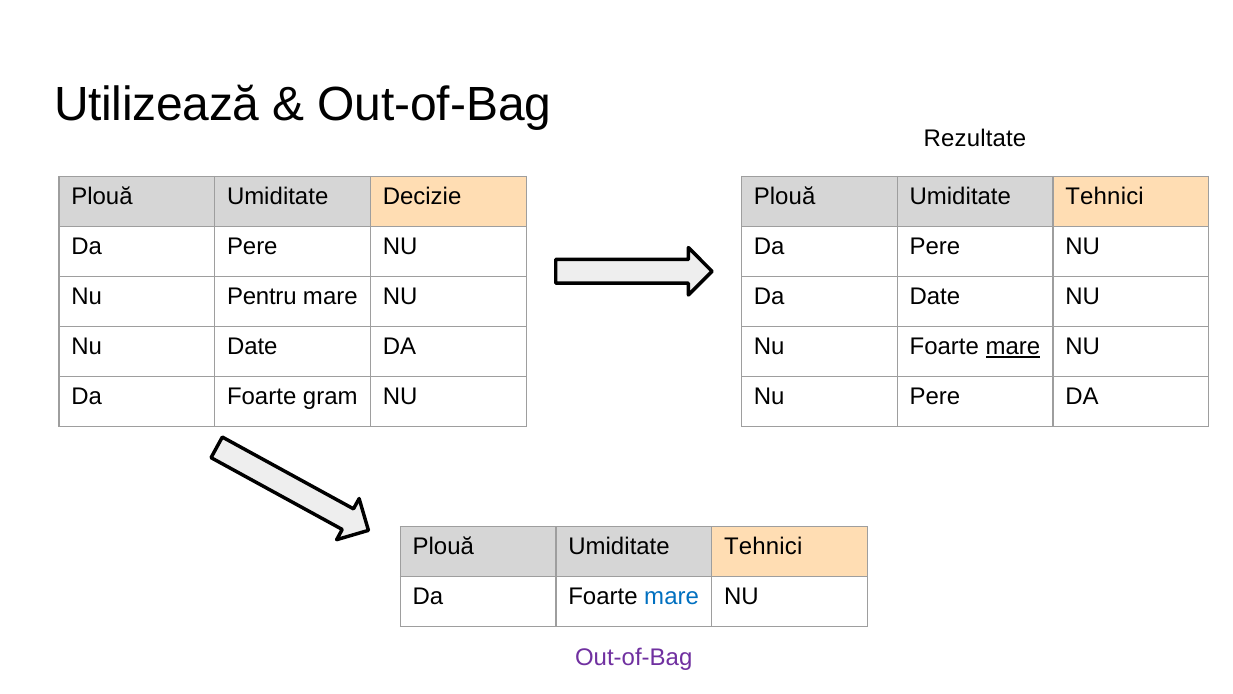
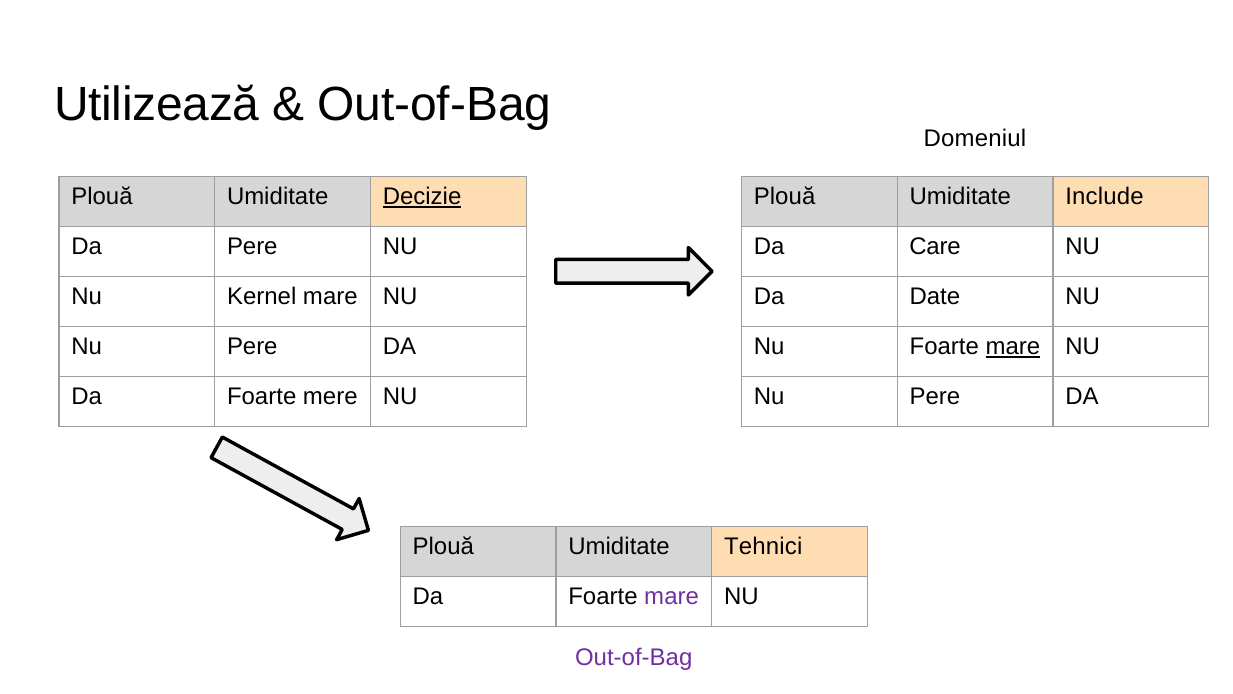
Rezultate: Rezultate -> Domeniul
Decizie underline: none -> present
Tehnici at (1105, 196): Tehnici -> Include
Pere at (935, 246): Pere -> Care
Pentru: Pentru -> Kernel
Date at (252, 346): Date -> Pere
gram: gram -> mere
mare at (672, 596) colour: blue -> purple
